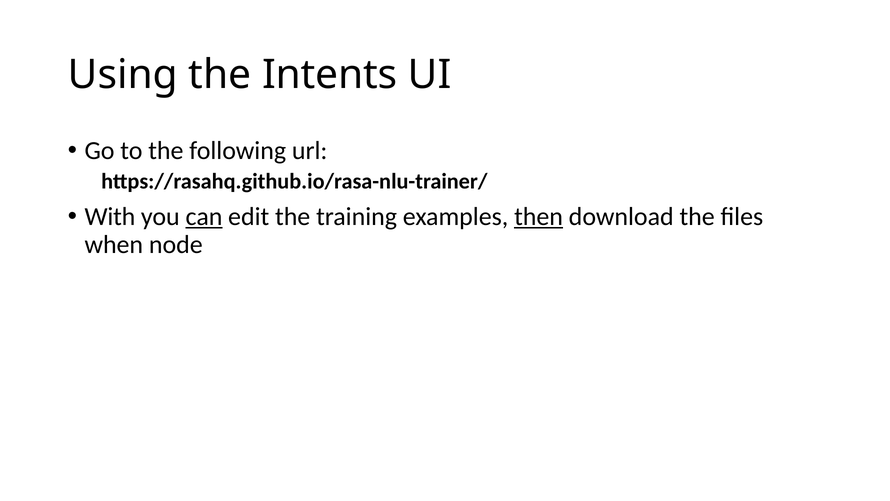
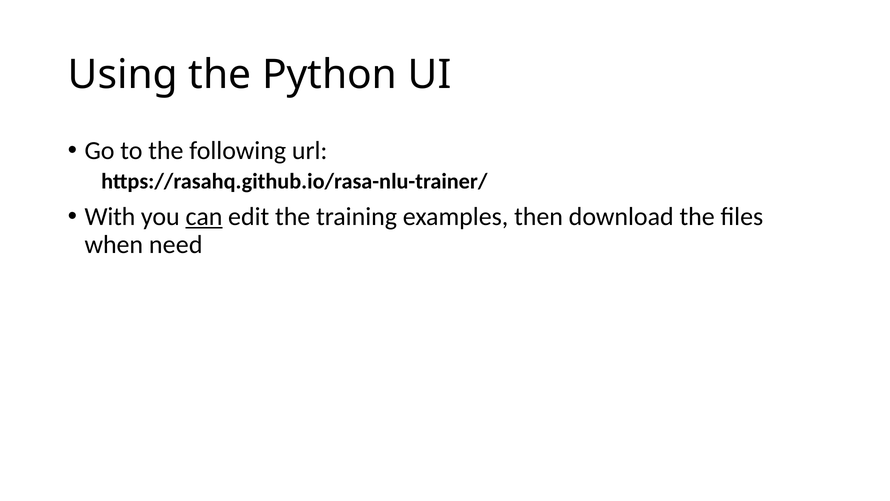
Intents: Intents -> Python
then underline: present -> none
node: node -> need
